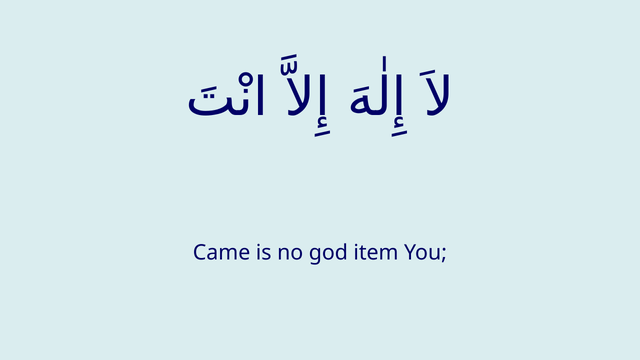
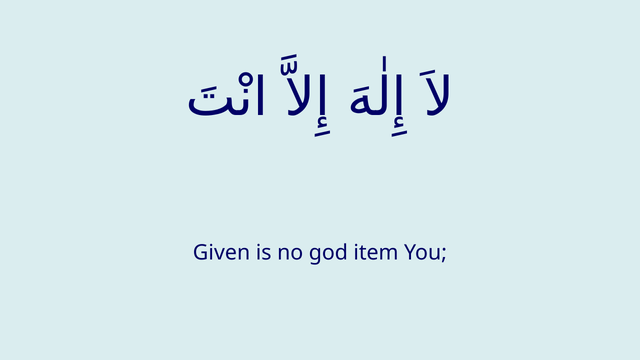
Came: Came -> Given
